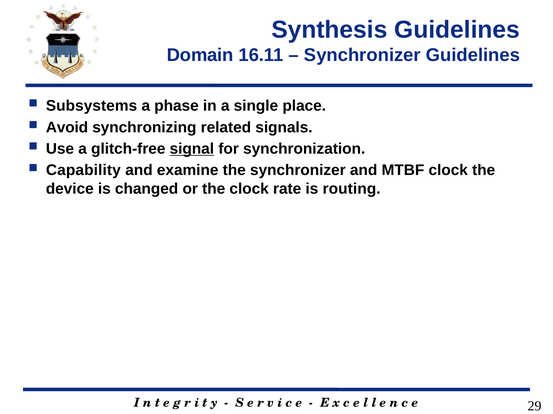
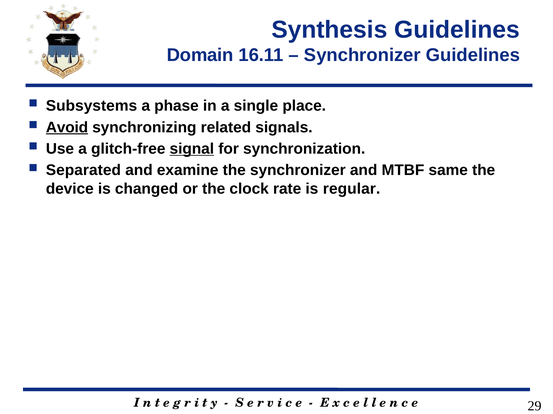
Avoid underline: none -> present
Capability: Capability -> Separated
MTBF clock: clock -> same
routing: routing -> regular
